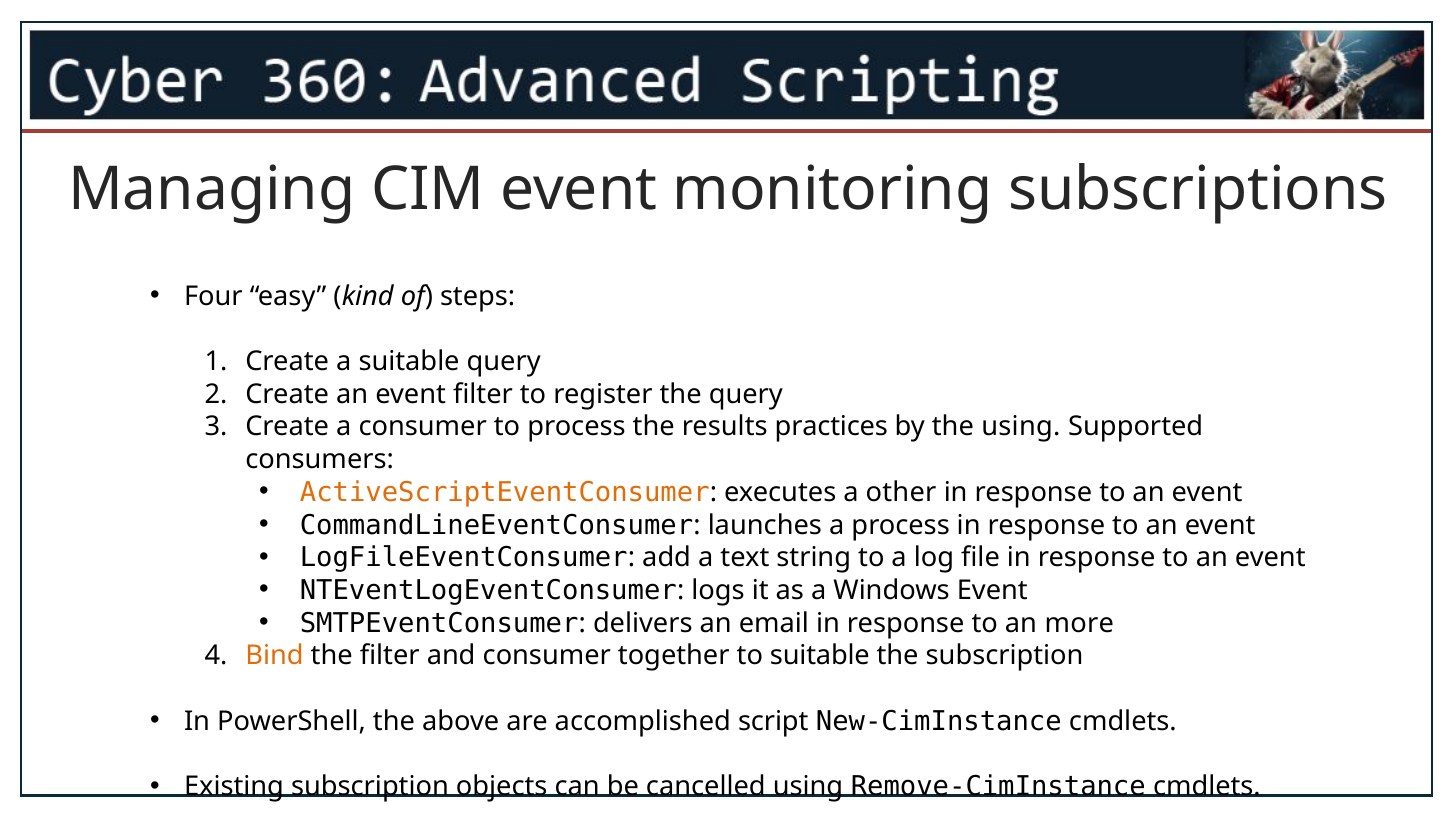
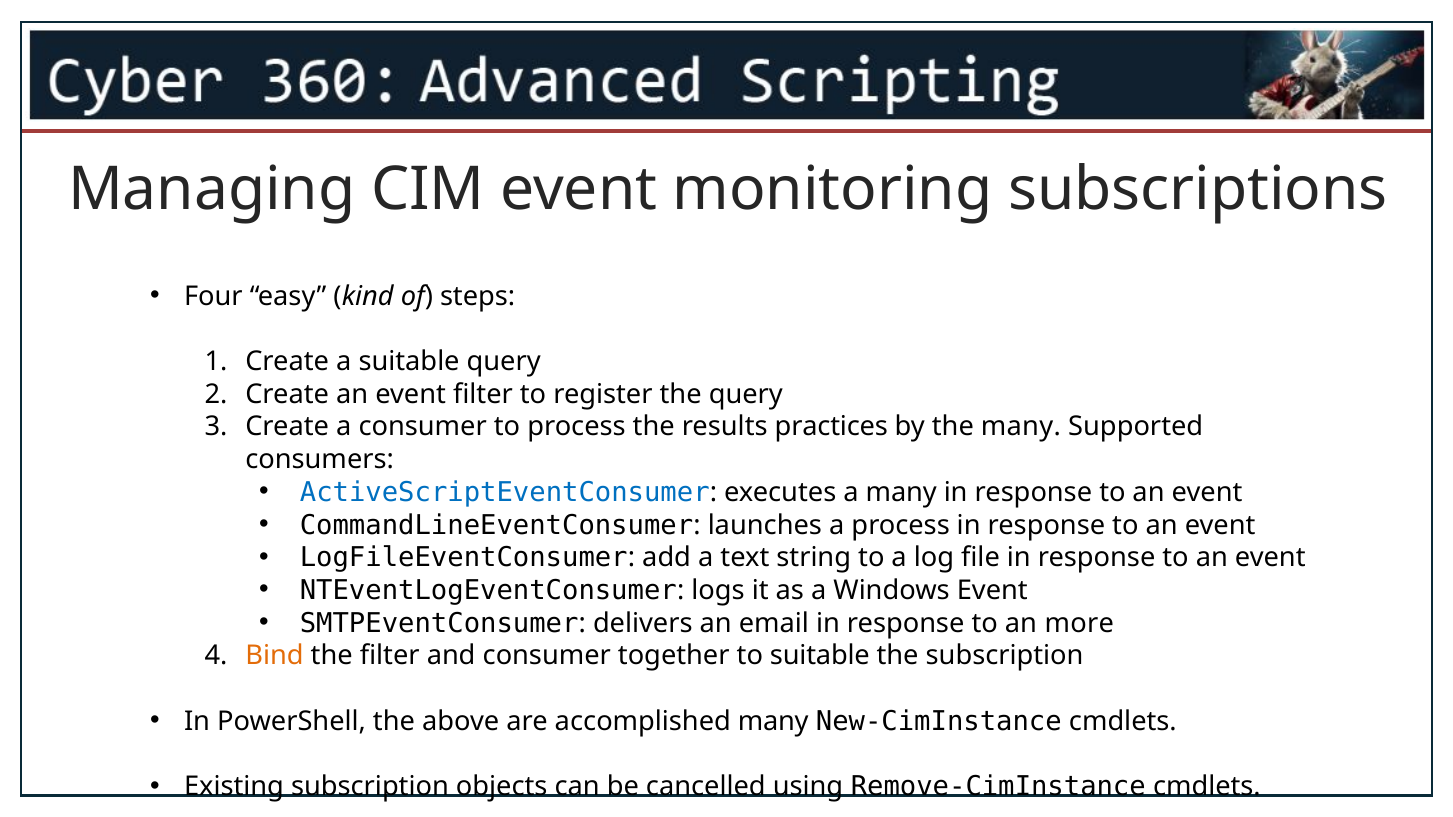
the using: using -> many
ActiveScriptEventConsumer colour: orange -> blue
a other: other -> many
accomplished script: script -> many
